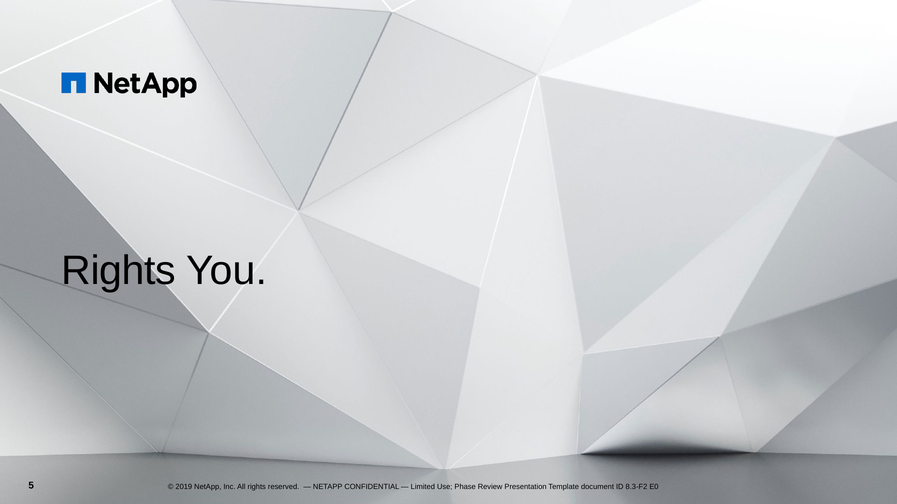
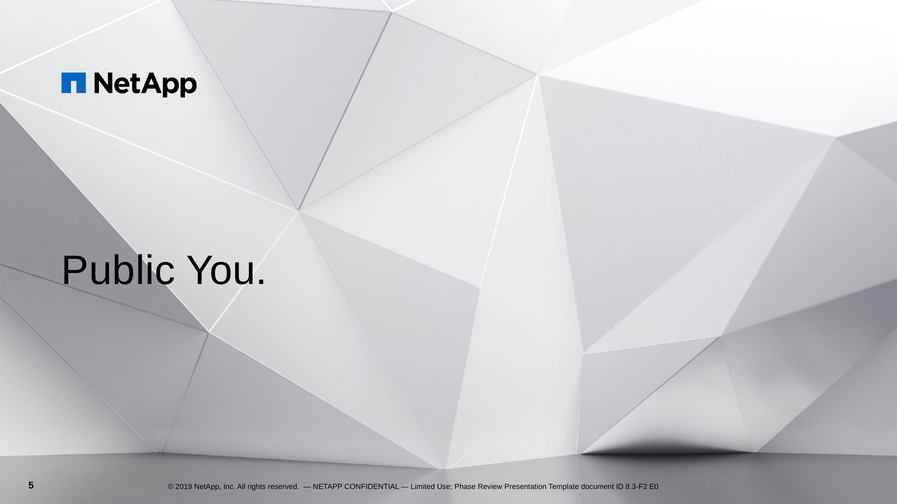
Rights at (119, 271): Rights -> Public
